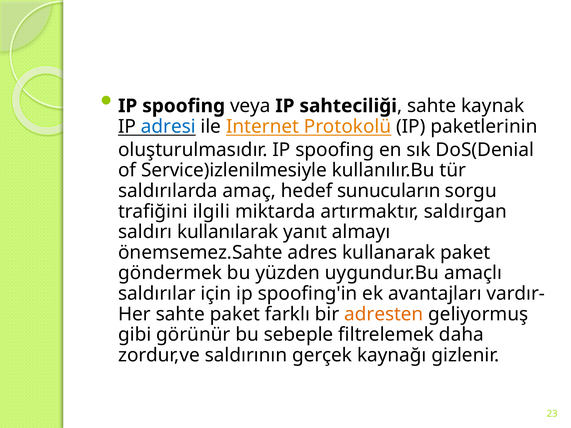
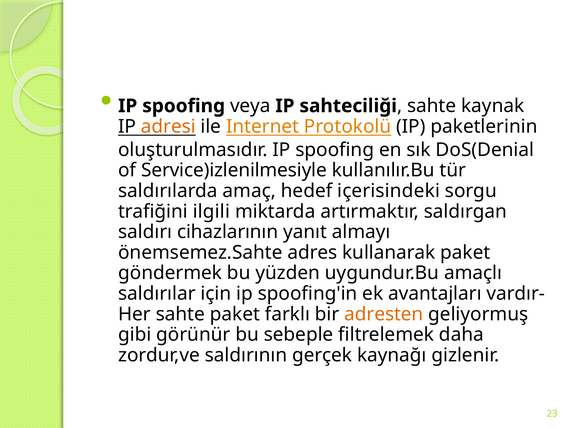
adresi colour: blue -> orange
sunucuların: sunucuların -> içerisindeki
kullanılarak: kullanılarak -> cihazlarının
